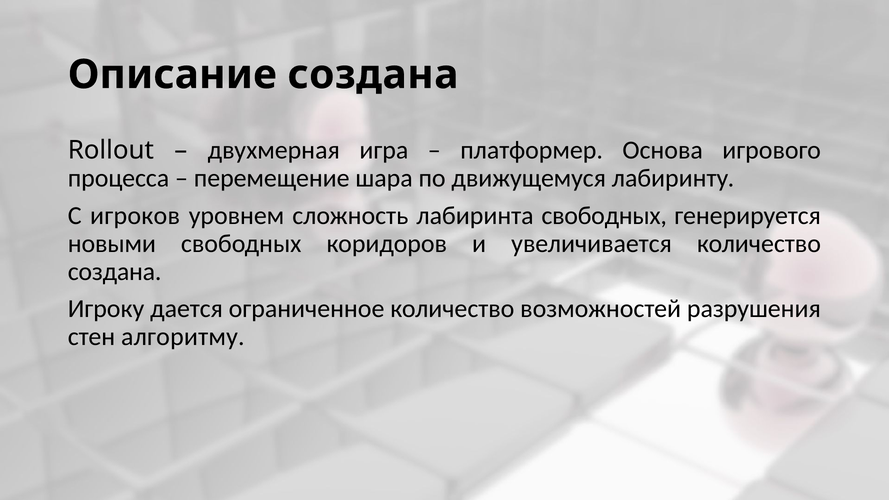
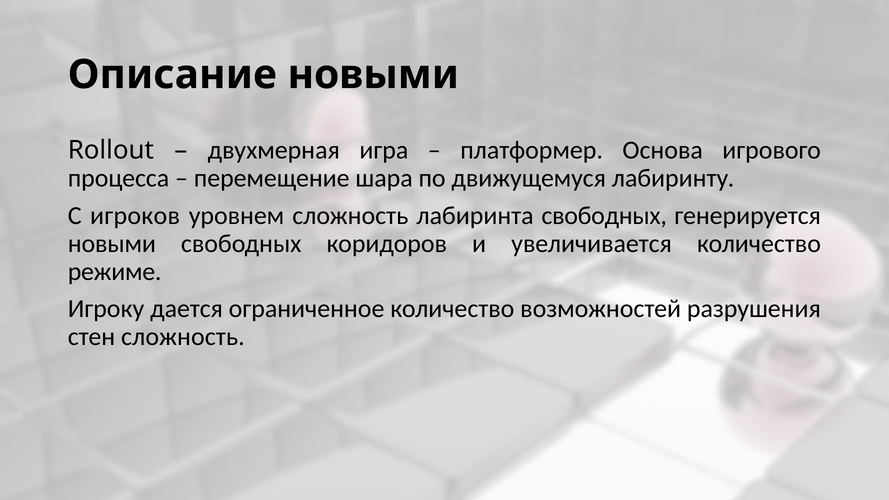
Описание создана: создана -> новыми
создана at (115, 272): создана -> режиме
стен алгоритму: алгоритму -> сложность
